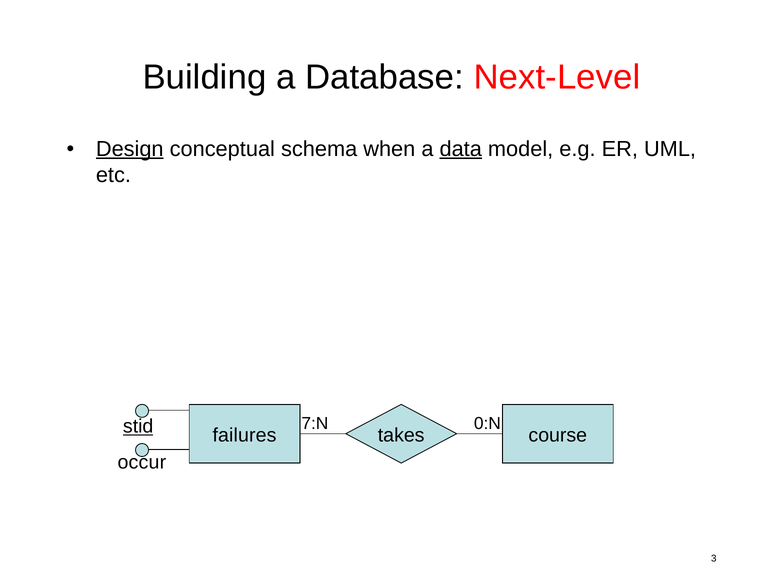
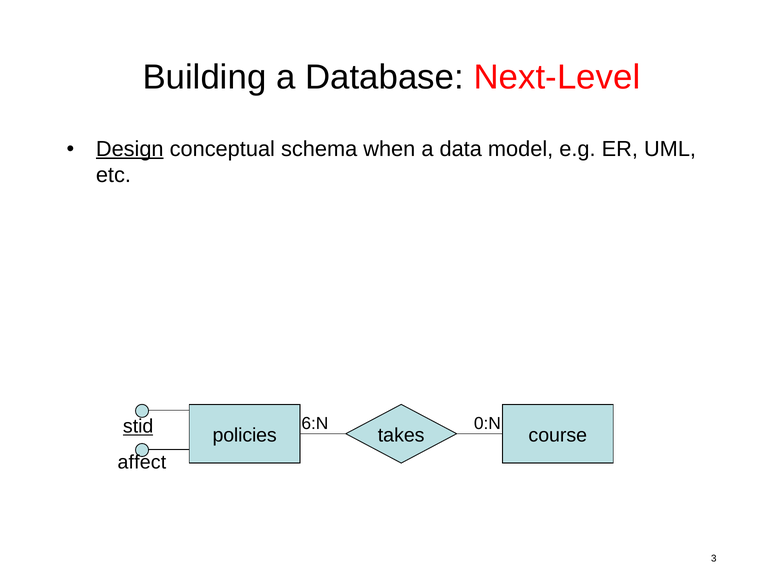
data underline: present -> none
7:N: 7:N -> 6:N
failures: failures -> policies
occur: occur -> affect
